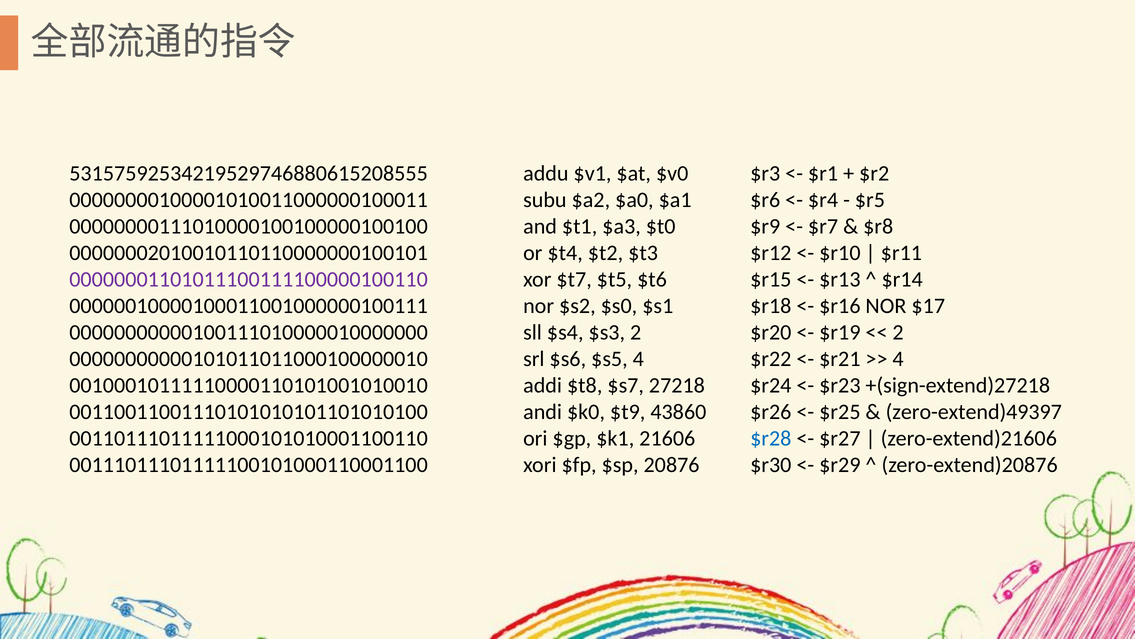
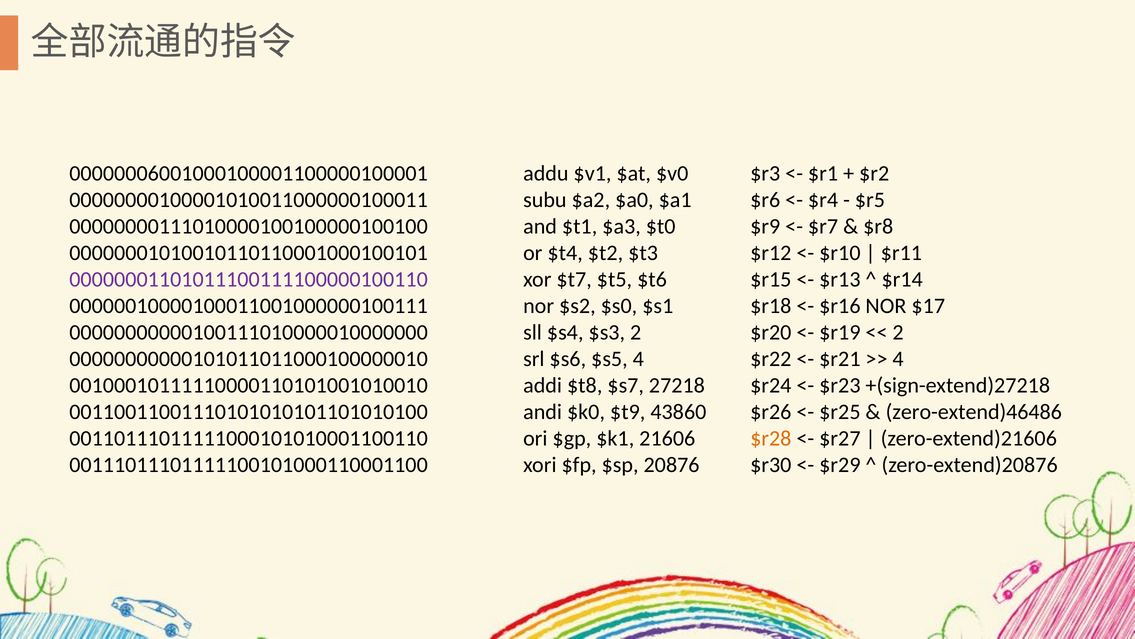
53157592534219529746880615208555: 53157592534219529746880615208555 -> 00000006001000100001100000100001
00000002010010110110000000100101: 00000002010010110110000000100101 -> 00000001010010110110001000100101
zero-extend)49397: zero-extend)49397 -> zero-extend)46486
$r28 colour: blue -> orange
